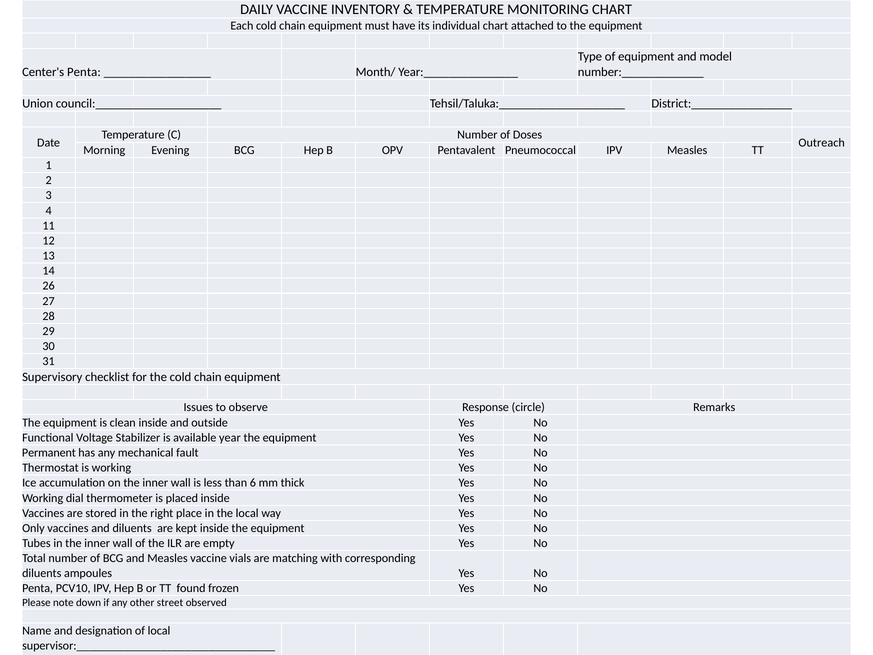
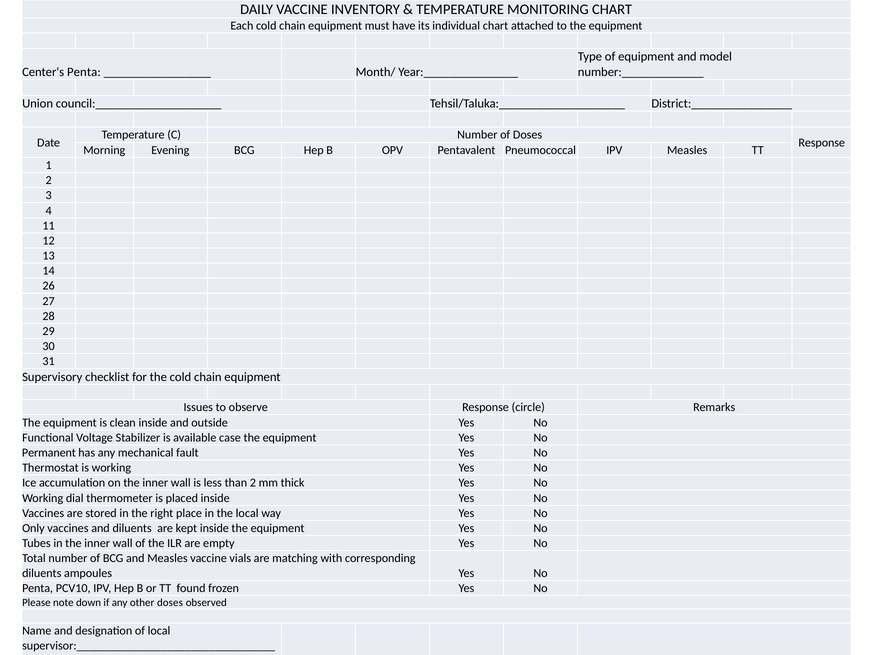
Outreach at (822, 142): Outreach -> Response
year: year -> case
than 6: 6 -> 2
other street: street -> doses
